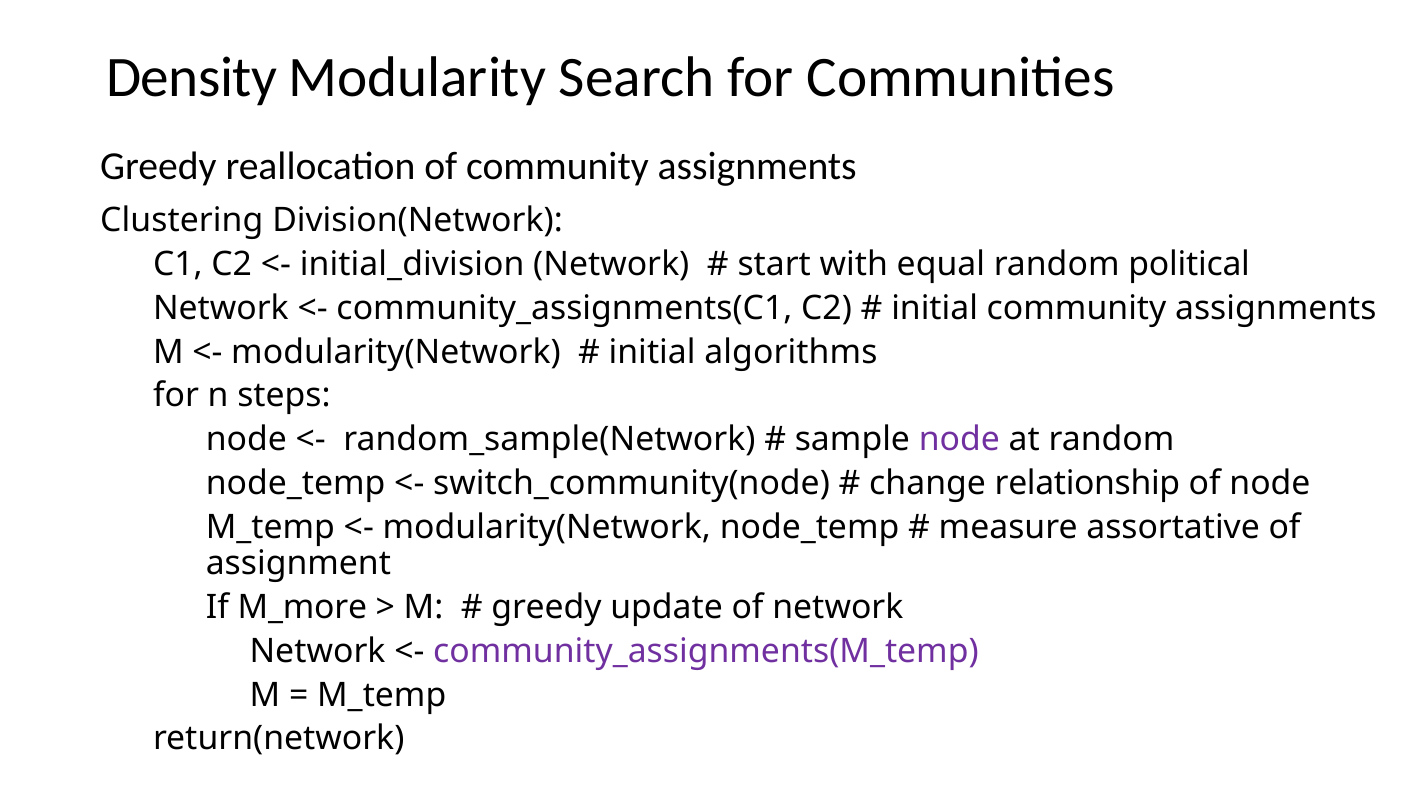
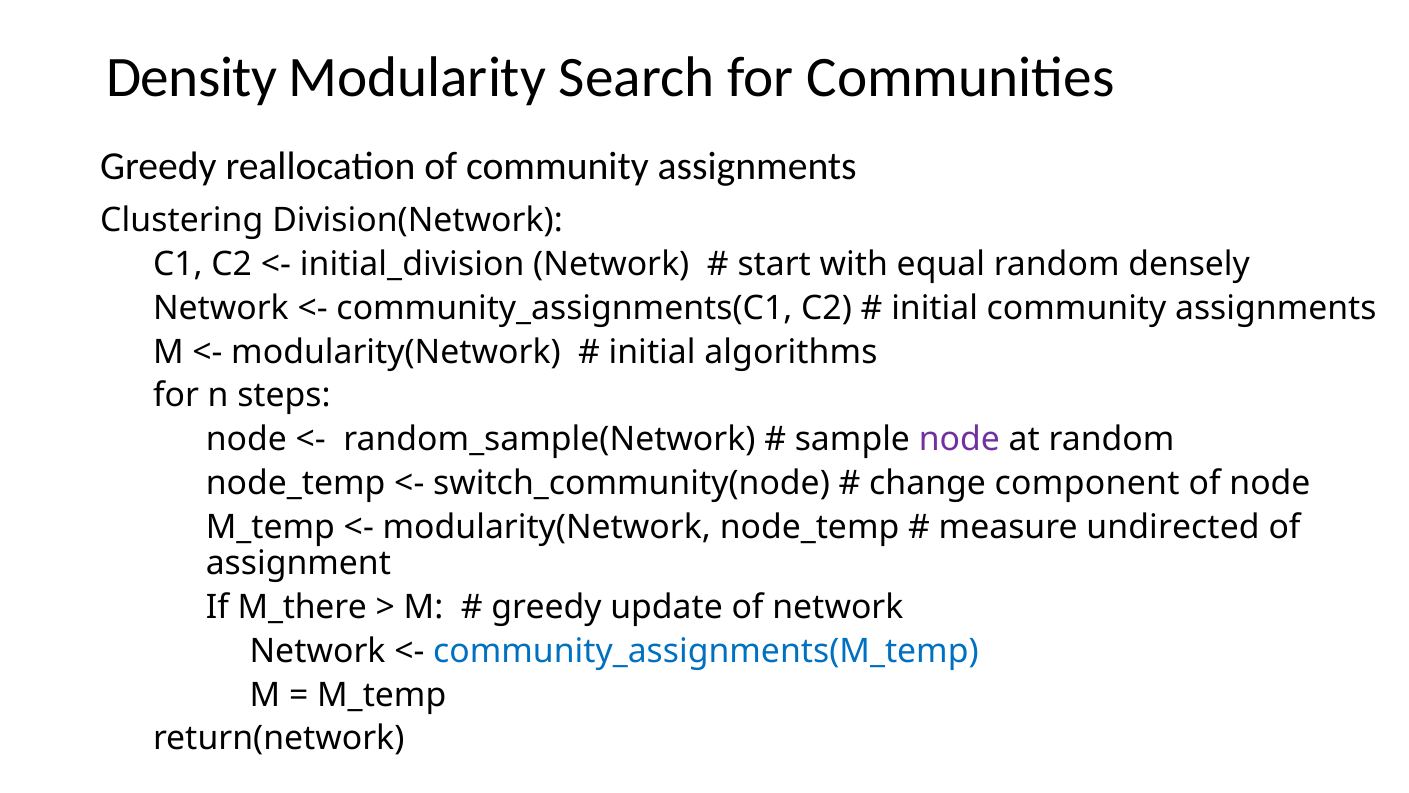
political: political -> densely
relationship: relationship -> component
assortative: assortative -> undirected
M_more: M_more -> M_there
community_assignments(M_temp colour: purple -> blue
